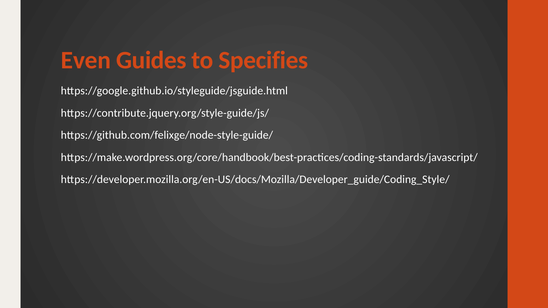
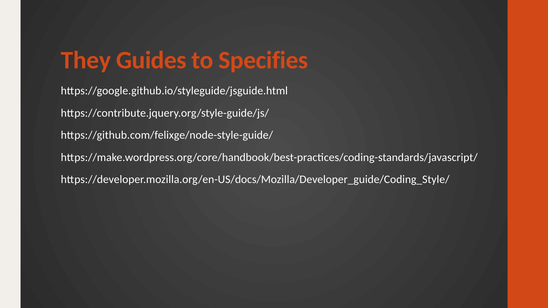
Even: Even -> They
